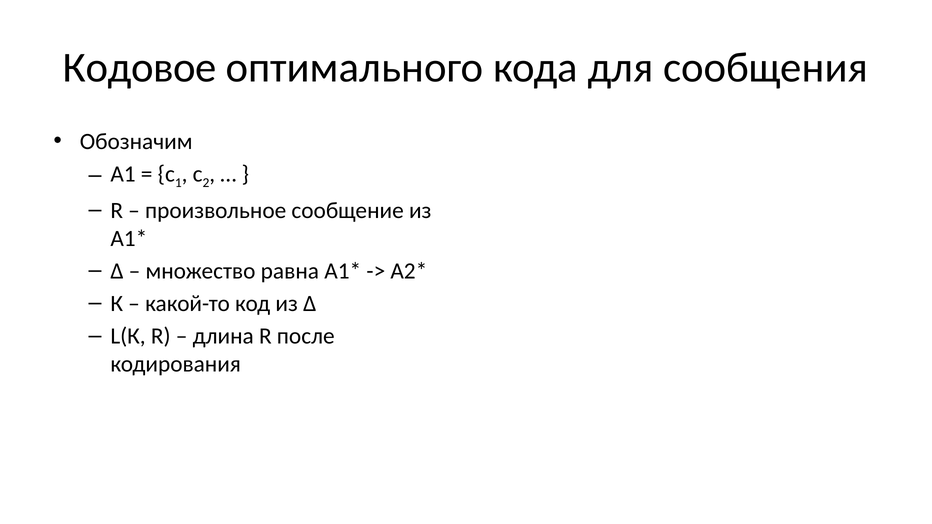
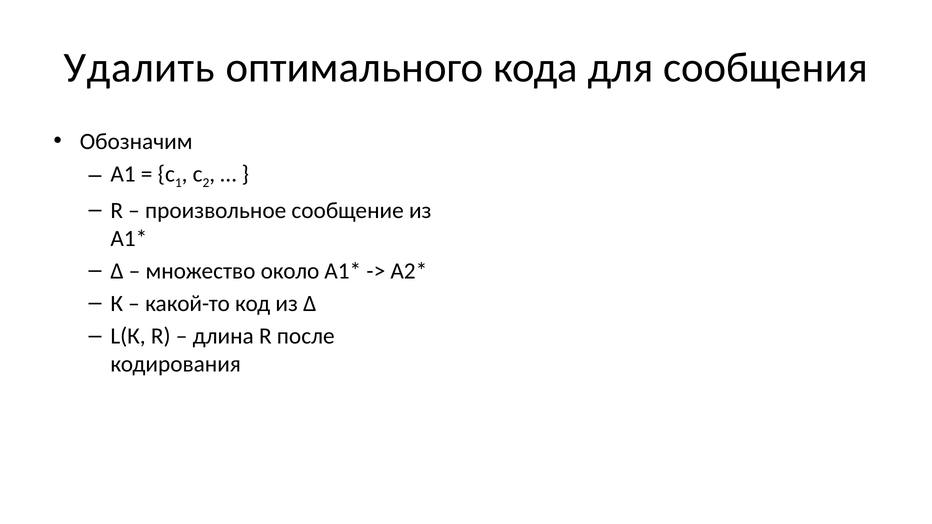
Кодовое: Кодовое -> Удалить
множество равна: равна -> около
